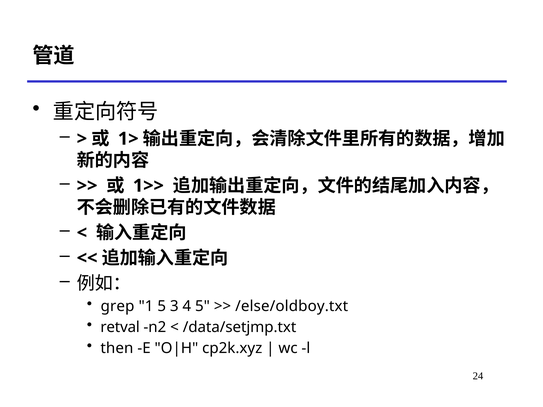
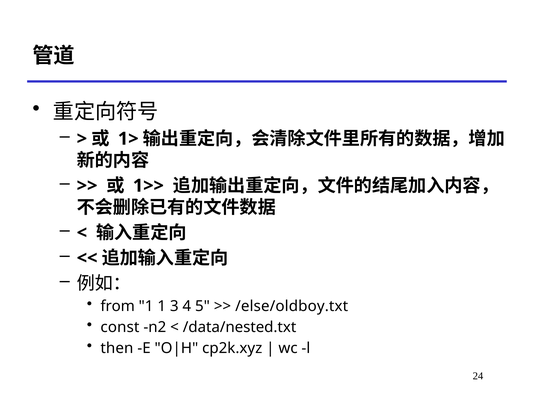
grep: grep -> from
1 5: 5 -> 1
retval: retval -> const
/data/setjmp.txt: /data/setjmp.txt -> /data/nested.txt
